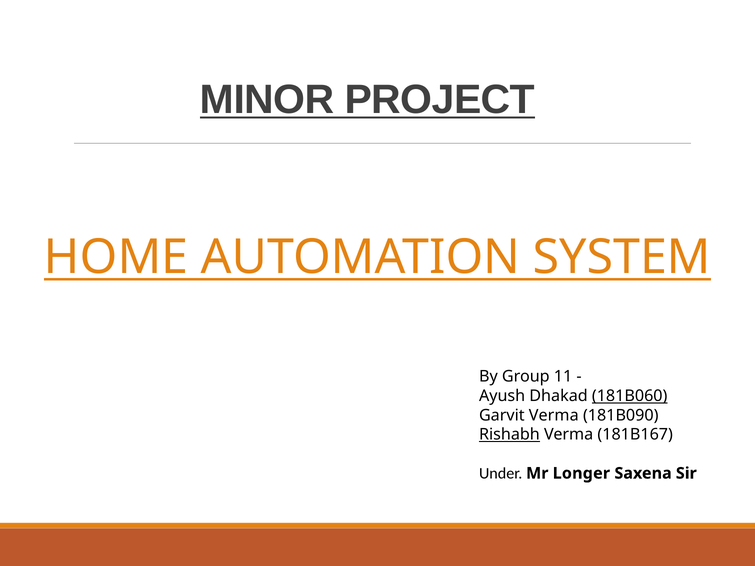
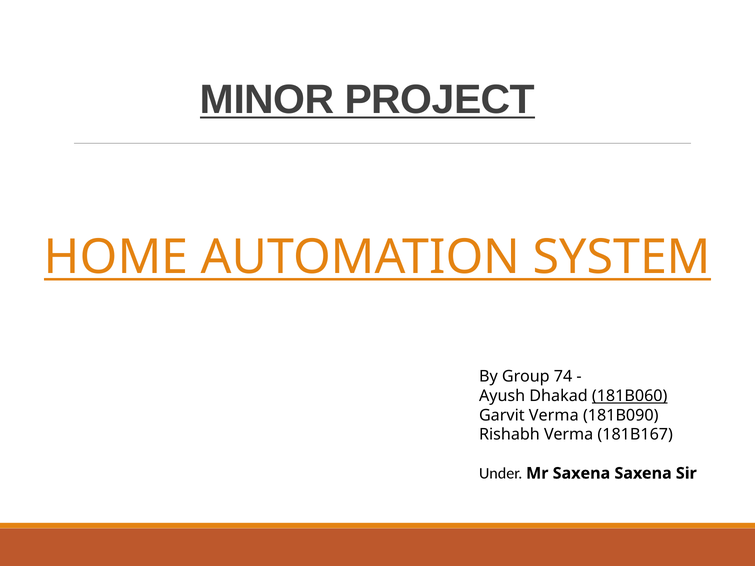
11: 11 -> 74
Rishabh underline: present -> none
Mr Longer: Longer -> Saxena
